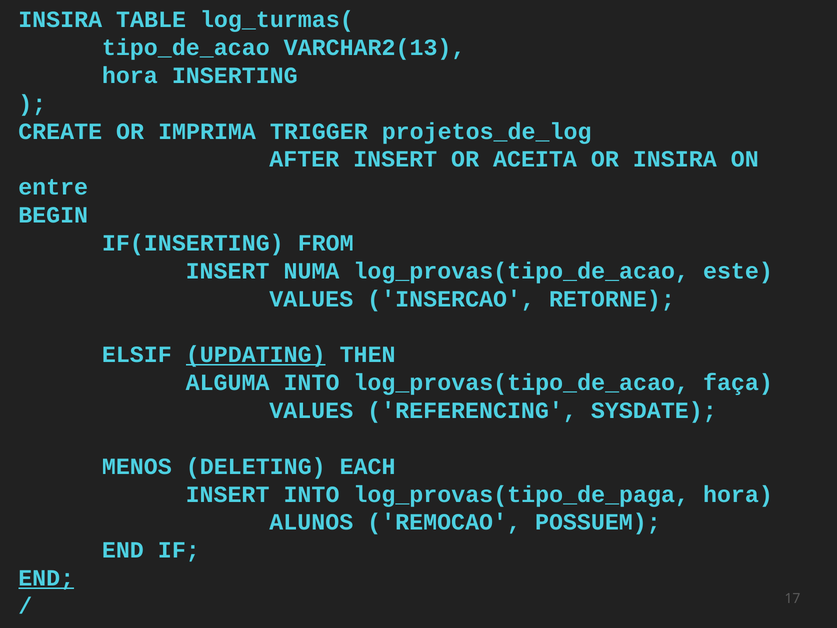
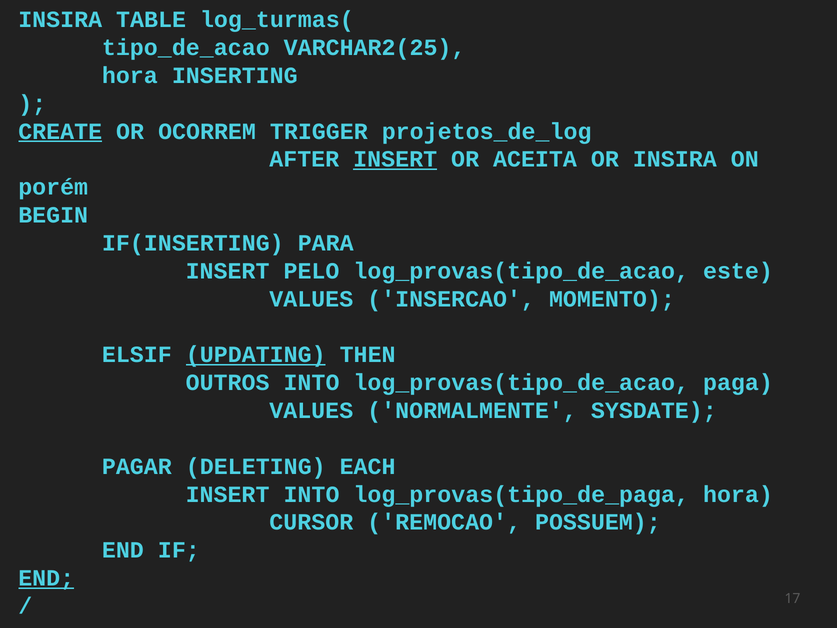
VARCHAR2(13: VARCHAR2(13 -> VARCHAR2(25
CREATE underline: none -> present
IMPRIMA: IMPRIMA -> OCORREM
INSERT at (395, 159) underline: none -> present
entre: entre -> porém
FROM: FROM -> PARA
NUMA: NUMA -> PELO
RETORNE: RETORNE -> MOMENTO
ALGUMA: ALGUMA -> OUTROS
faça: faça -> paga
REFERENCING: REFERENCING -> NORMALMENTE
MENOS: MENOS -> PAGAR
ALUNOS: ALUNOS -> CURSOR
